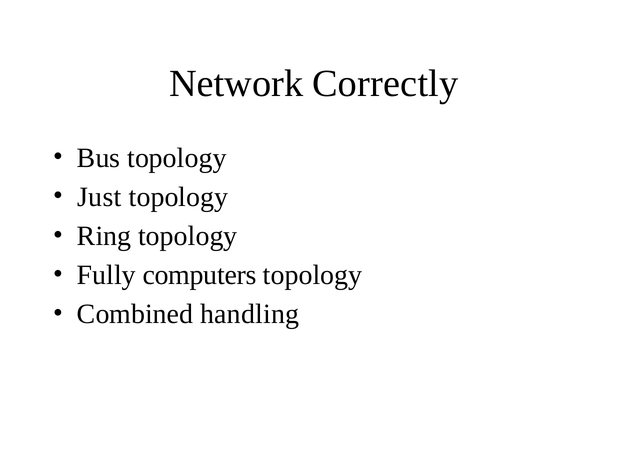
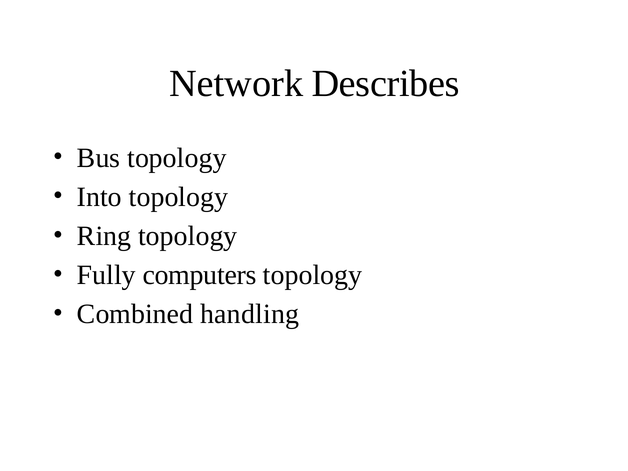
Correctly: Correctly -> Describes
Just: Just -> Into
